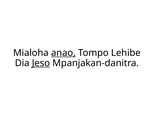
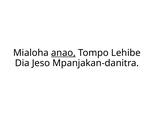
Jeso underline: present -> none
